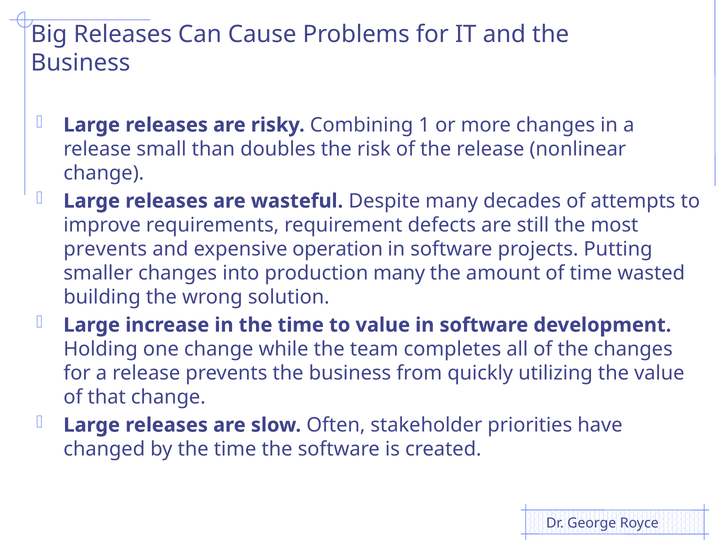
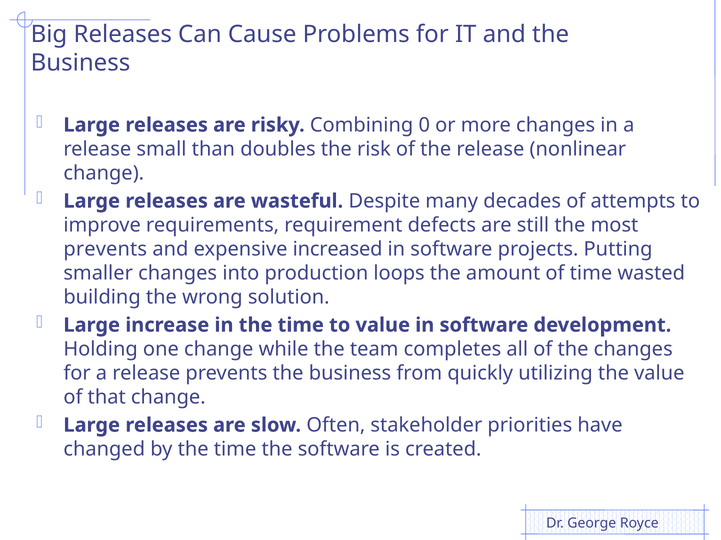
1: 1 -> 0
operation: operation -> increased
production many: many -> loops
